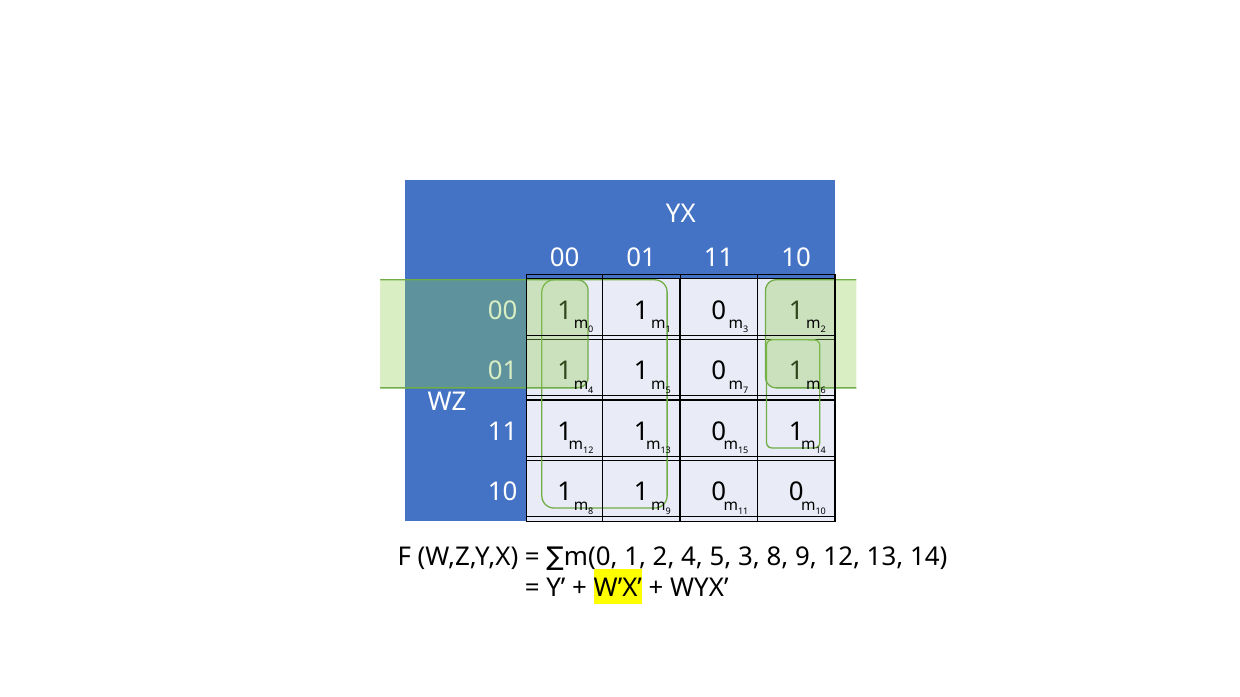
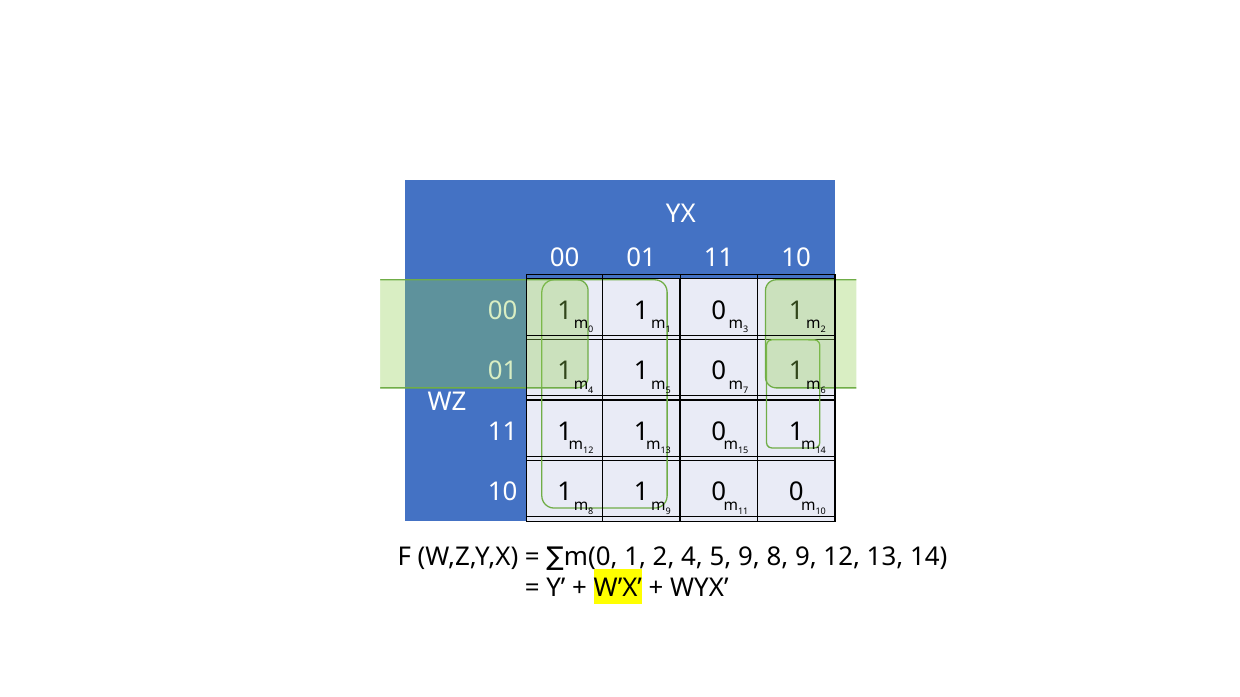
5 3: 3 -> 9
